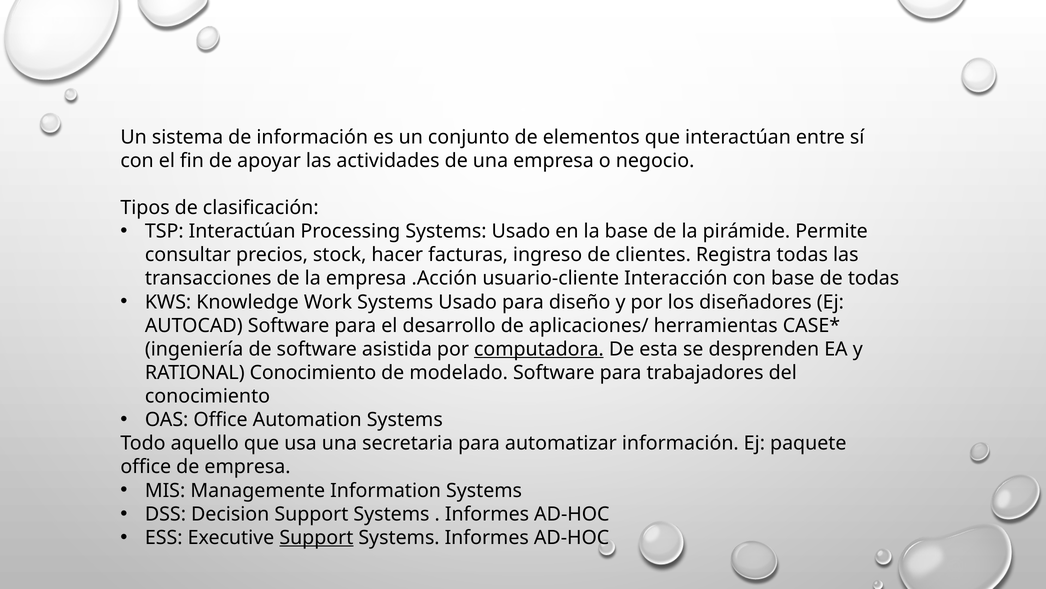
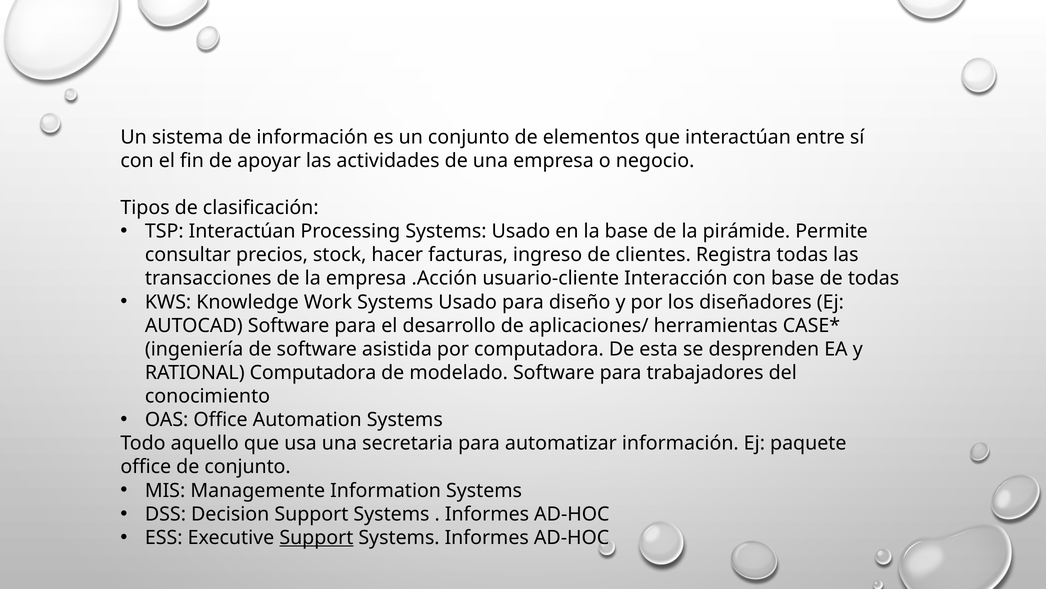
computadora at (539, 349) underline: present -> none
RATIONAL Conocimiento: Conocimiento -> Computadora
de empresa: empresa -> conjunto
